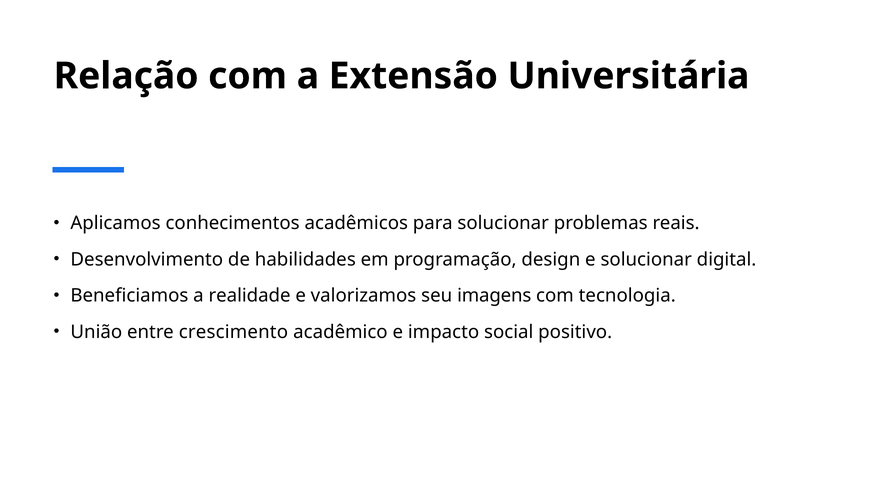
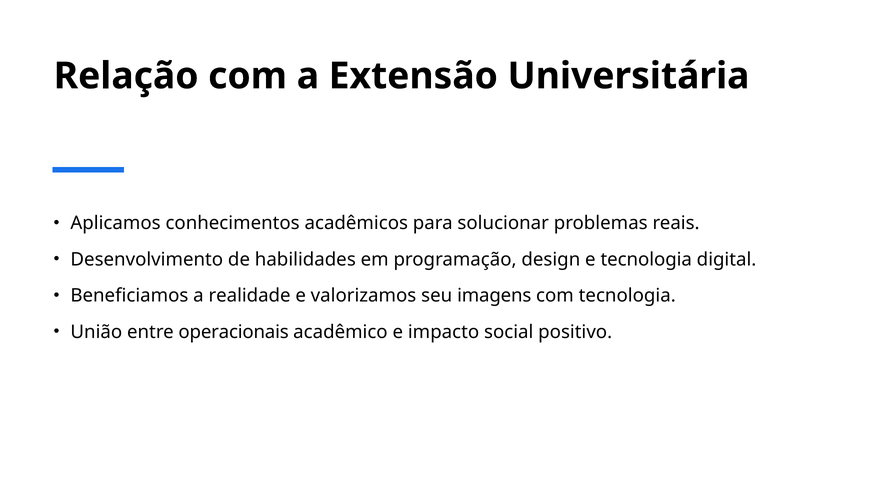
e solucionar: solucionar -> tecnologia
crescimento: crescimento -> operacionais
